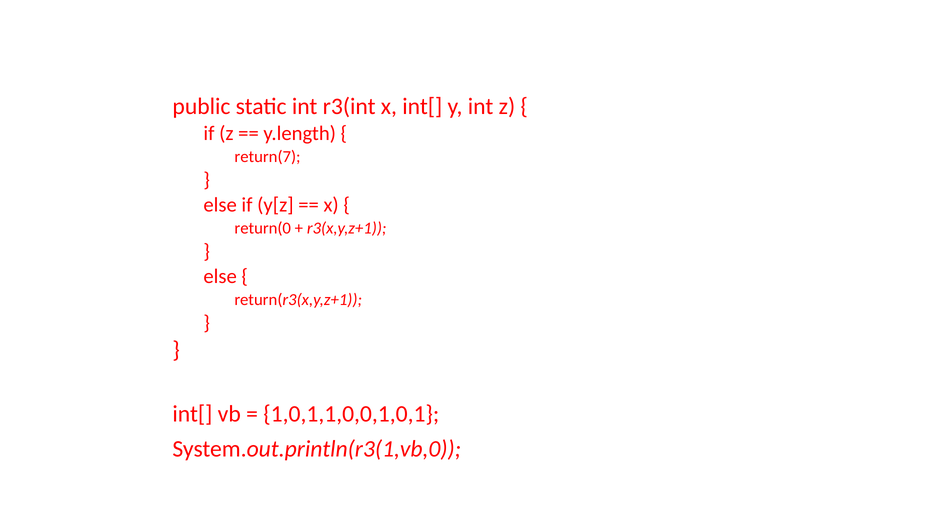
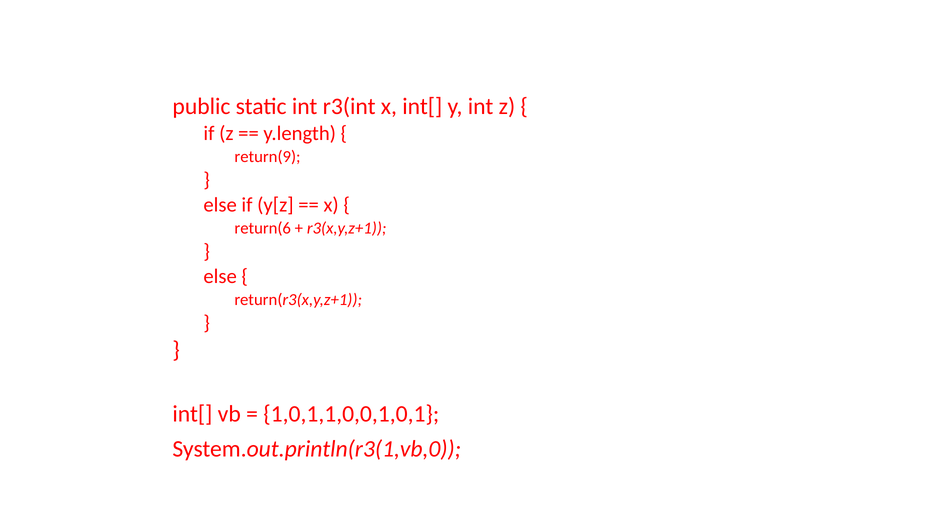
return(7: return(7 -> return(9
return(0: return(0 -> return(6
